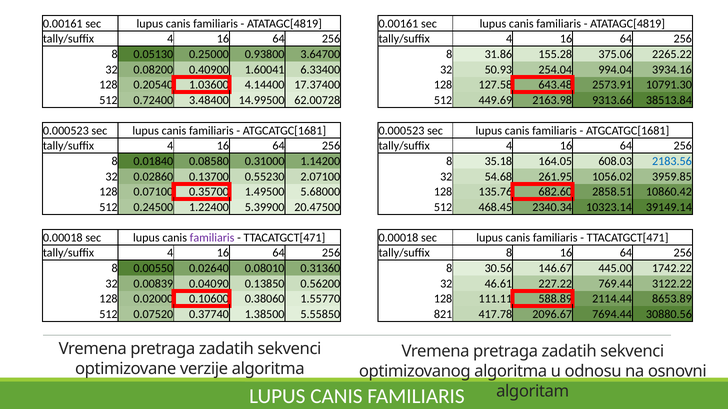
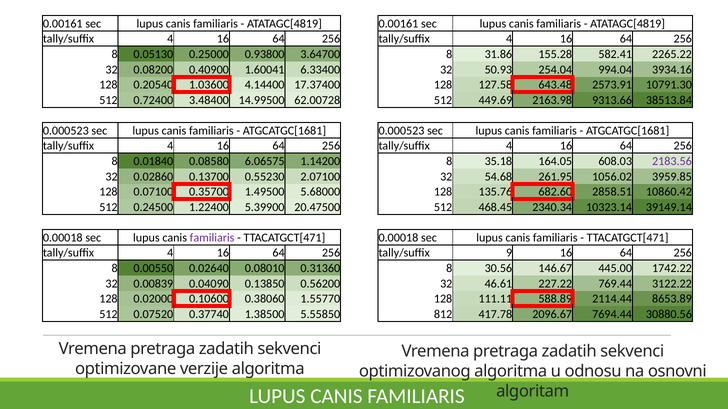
375.06: 375.06 -> 582.41
0.31000: 0.31000 -> 6.06575
2183.56 colour: blue -> purple
tally/suffix 8: 8 -> 9
821: 821 -> 812
